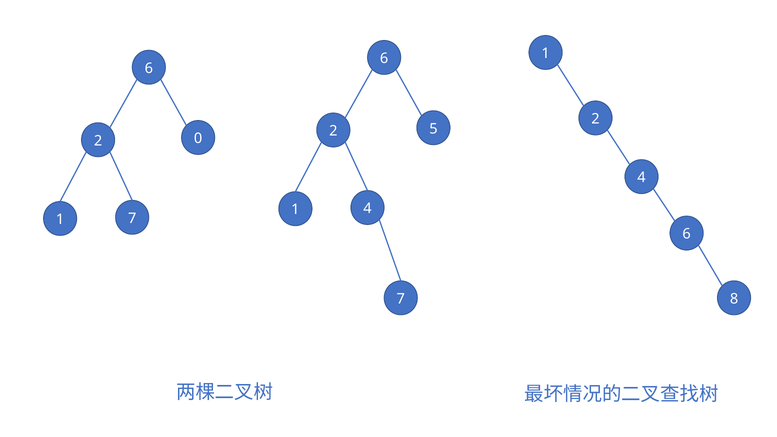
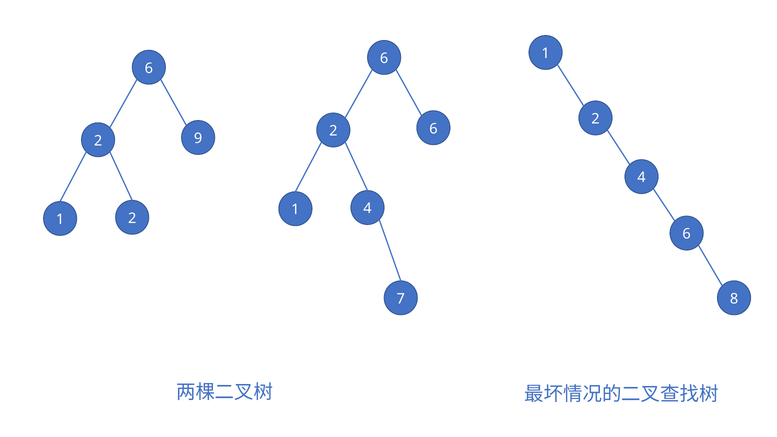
5 at (433, 129): 5 -> 6
0: 0 -> 9
1 7: 7 -> 2
